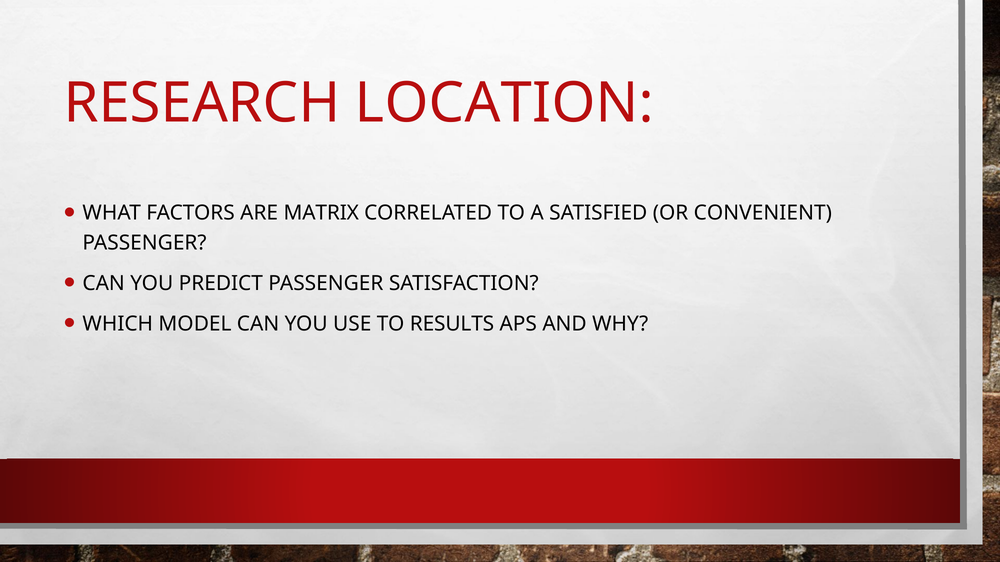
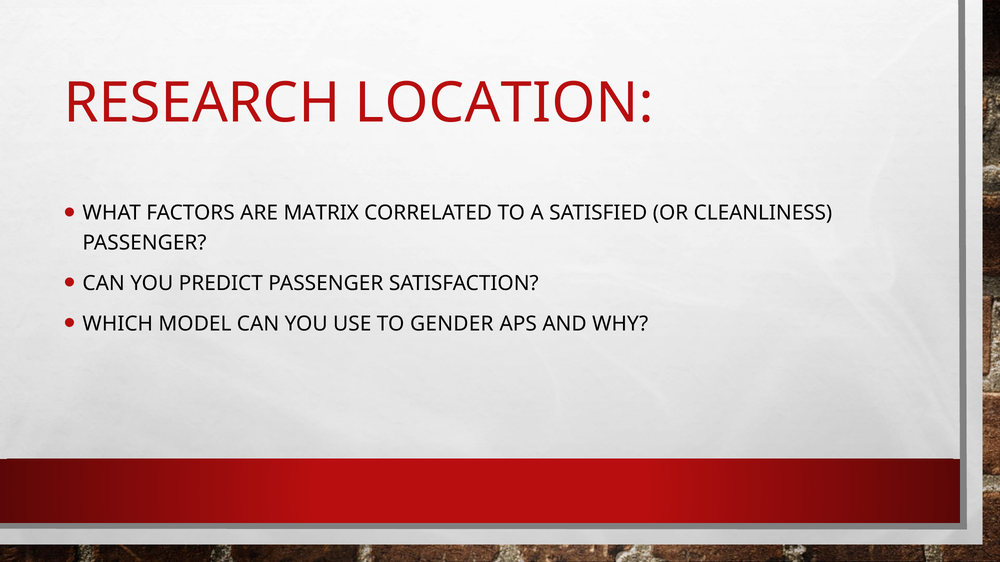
CONVENIENT: CONVENIENT -> CLEANLINESS
RESULTS: RESULTS -> GENDER
